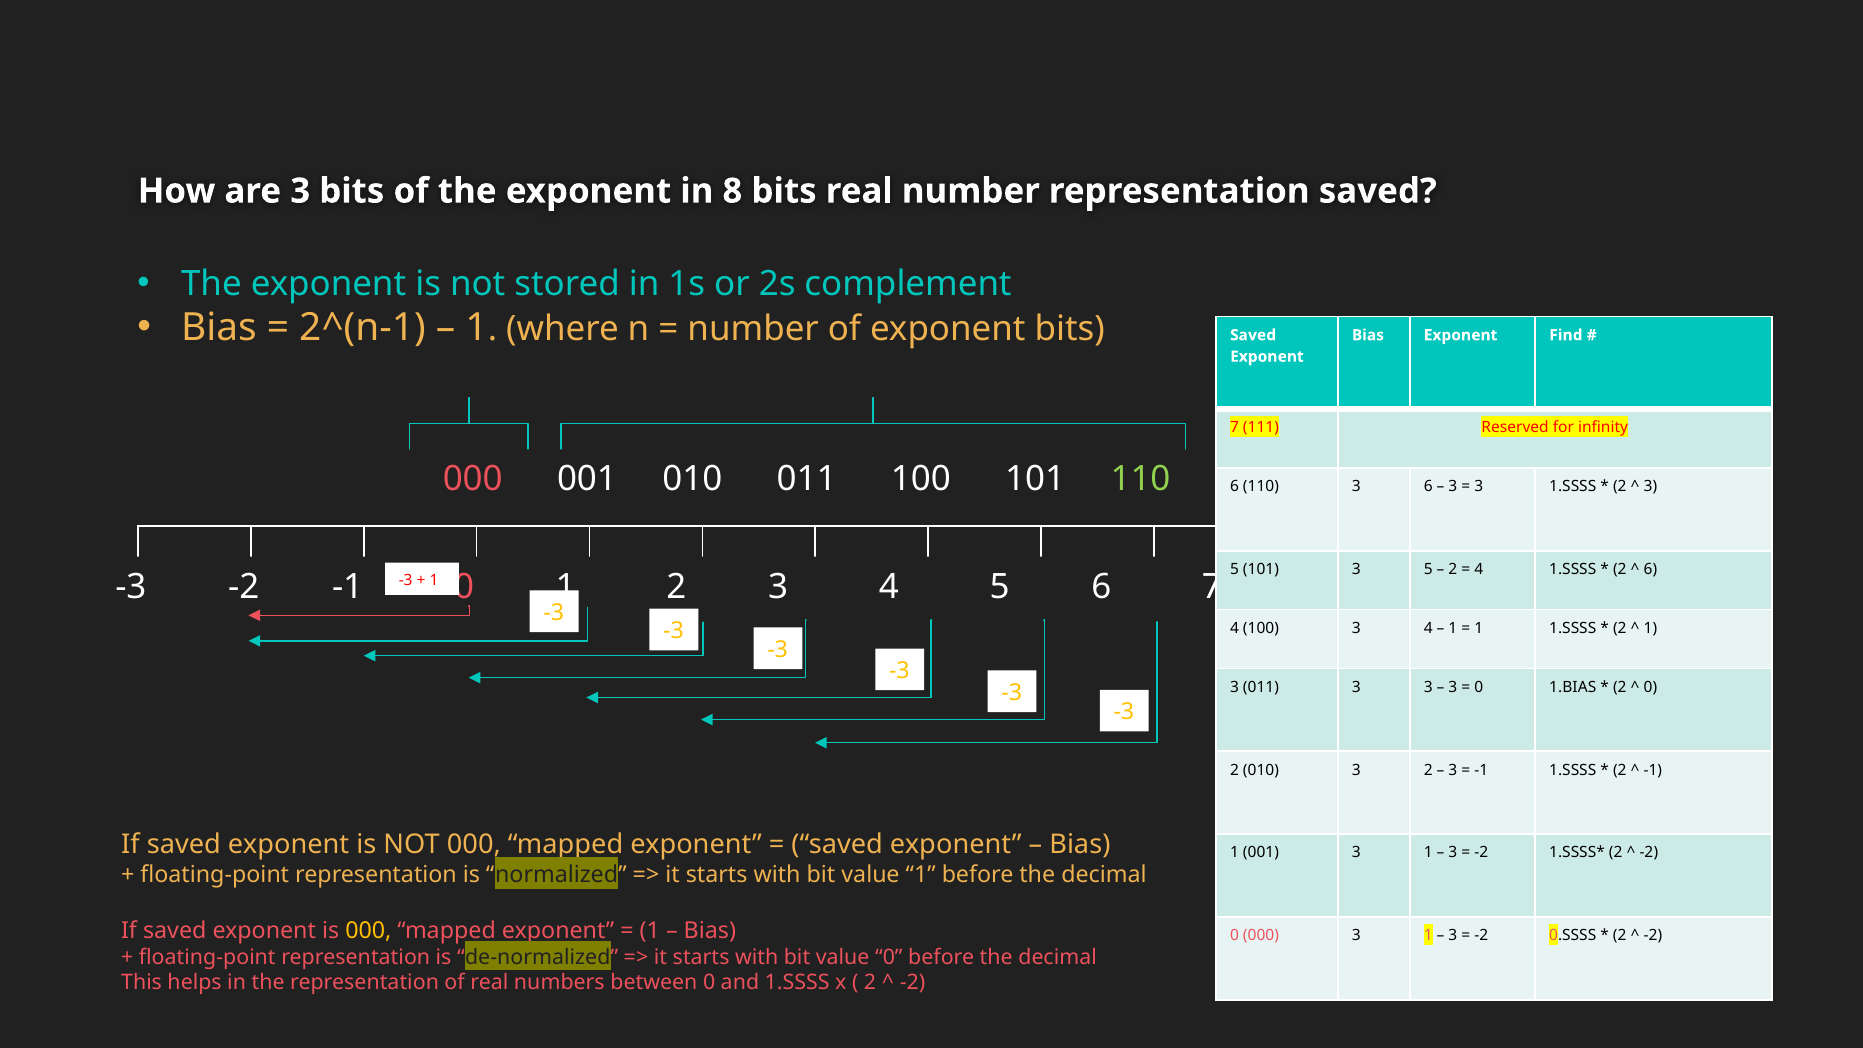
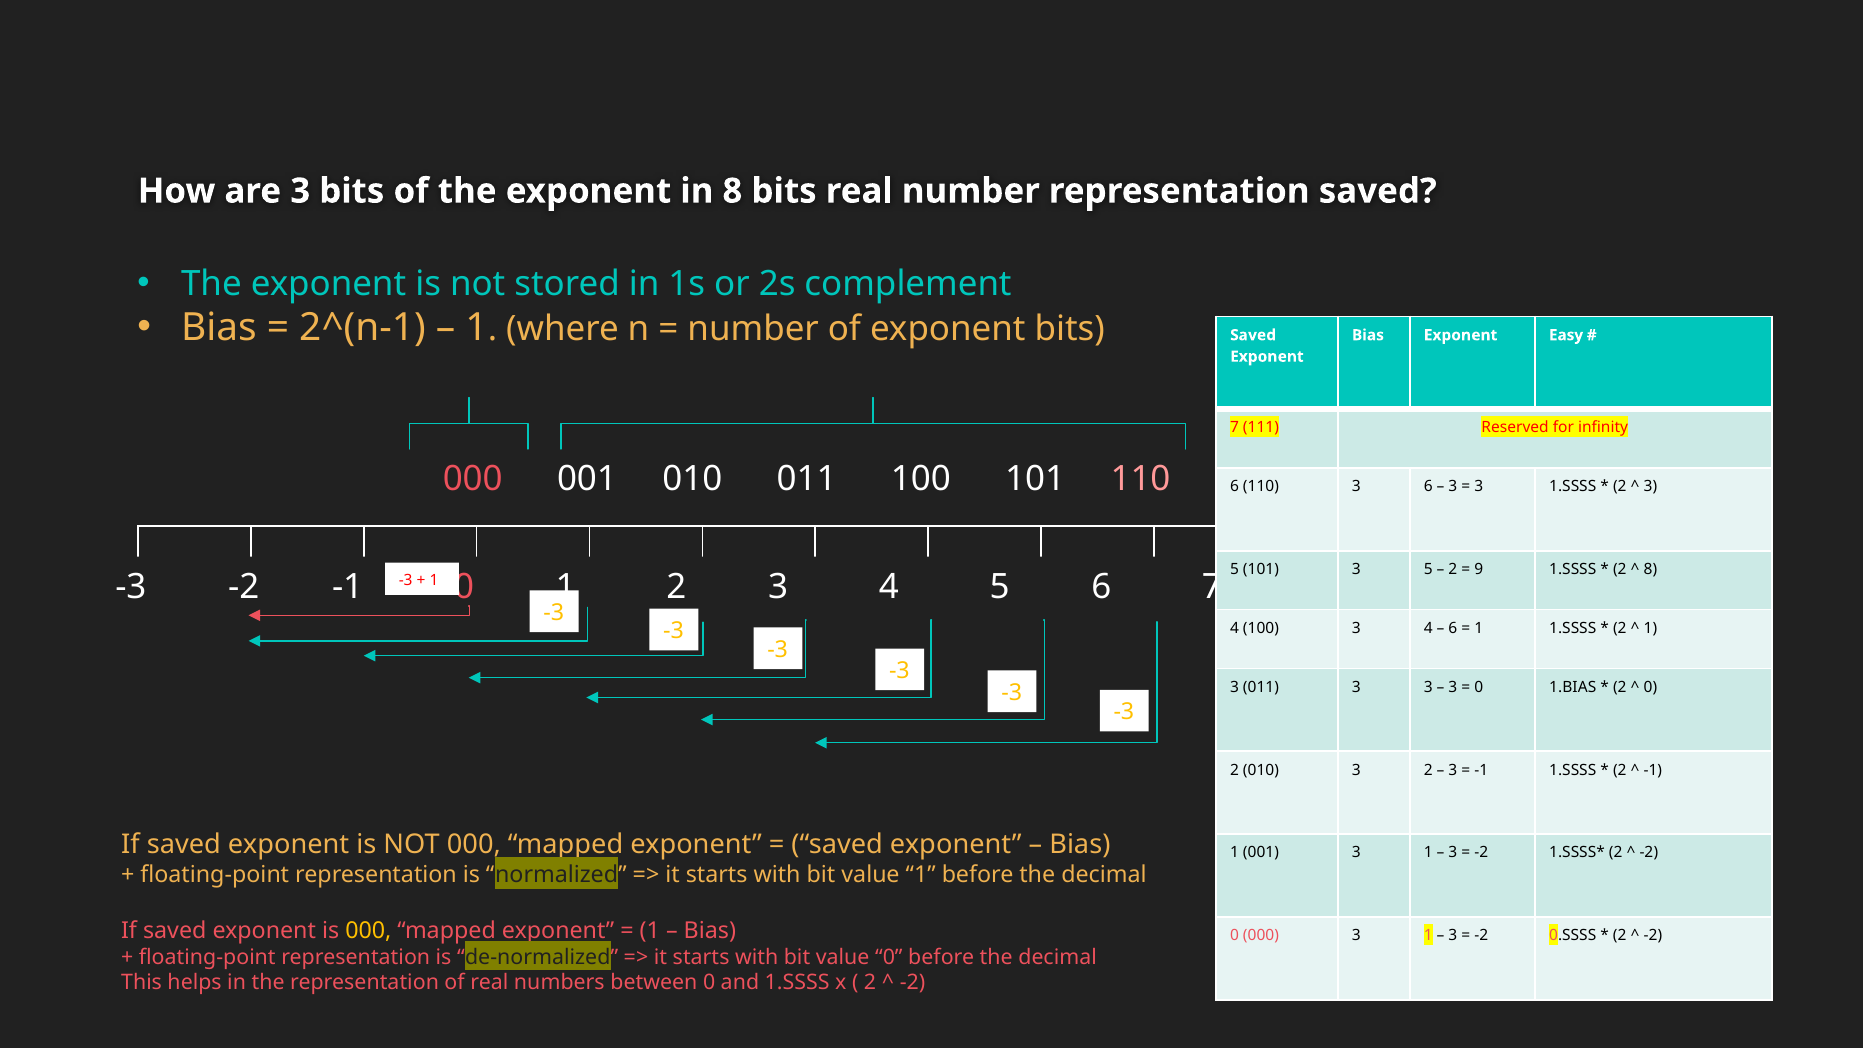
Find: Find -> Easy
110 at (1141, 479) colour: light green -> pink
4 at (1479, 569): 4 -> 9
6 at (1650, 569): 6 -> 8
1 at (1453, 628): 1 -> 6
